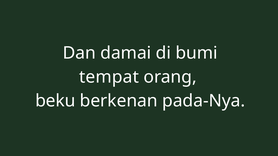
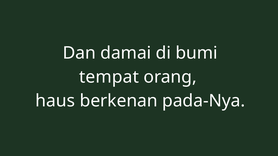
beku: beku -> haus
